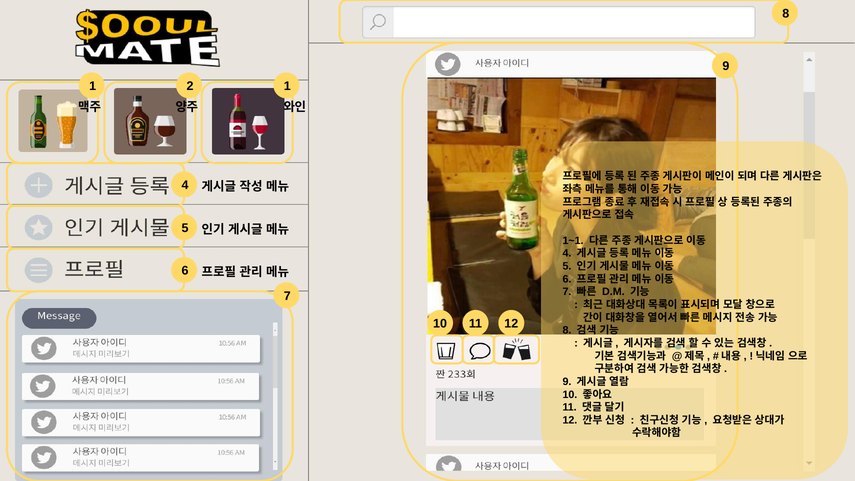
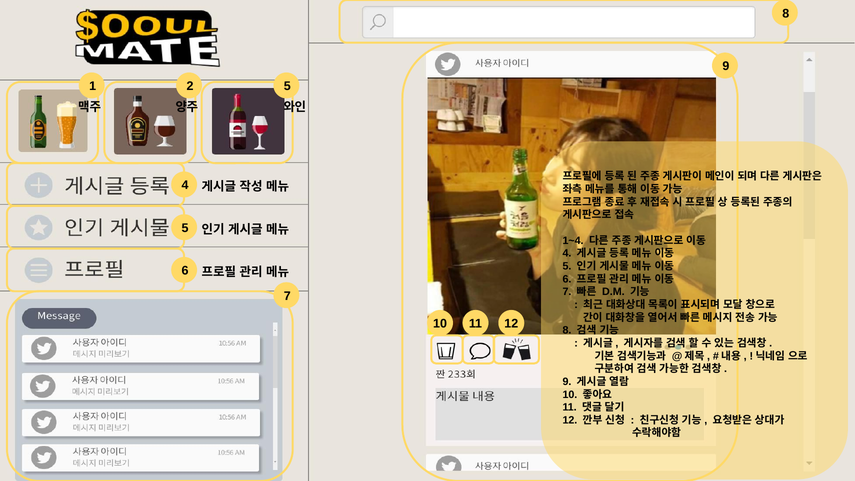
2 1: 1 -> 5
1~1: 1~1 -> 1~4
